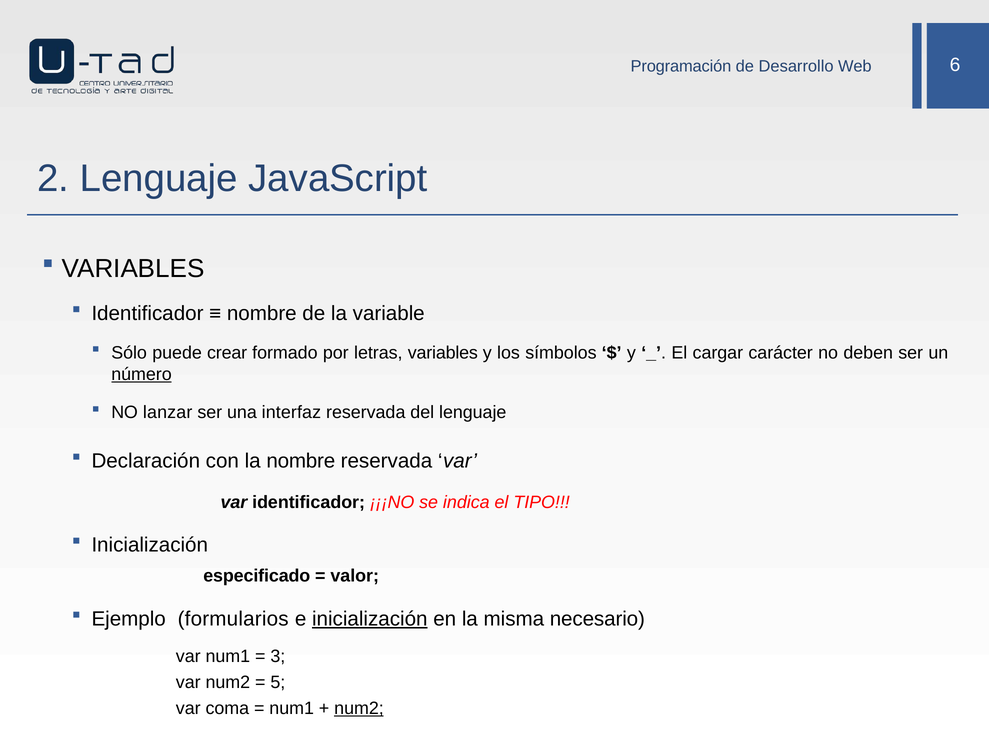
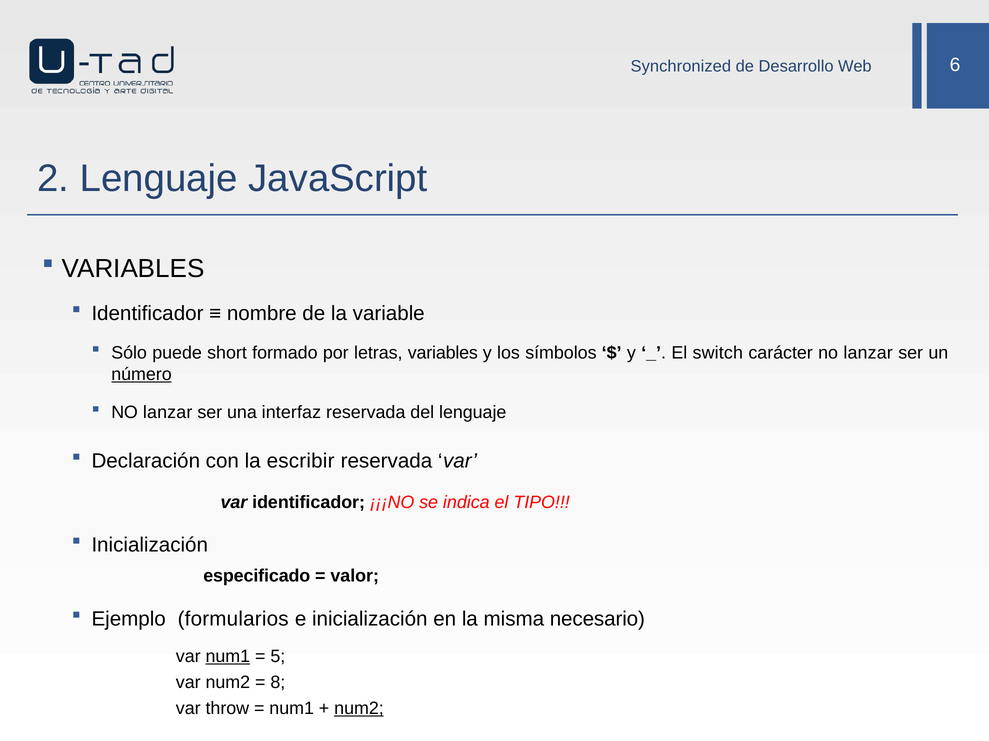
Programación: Programación -> Synchronized
crear: crear -> short
cargar: cargar -> switch
carácter no deben: deben -> lanzar
la nombre: nombre -> escribir
inicialización at (370, 620) underline: present -> none
num1 at (228, 657) underline: none -> present
3: 3 -> 5
5: 5 -> 8
coma: coma -> throw
